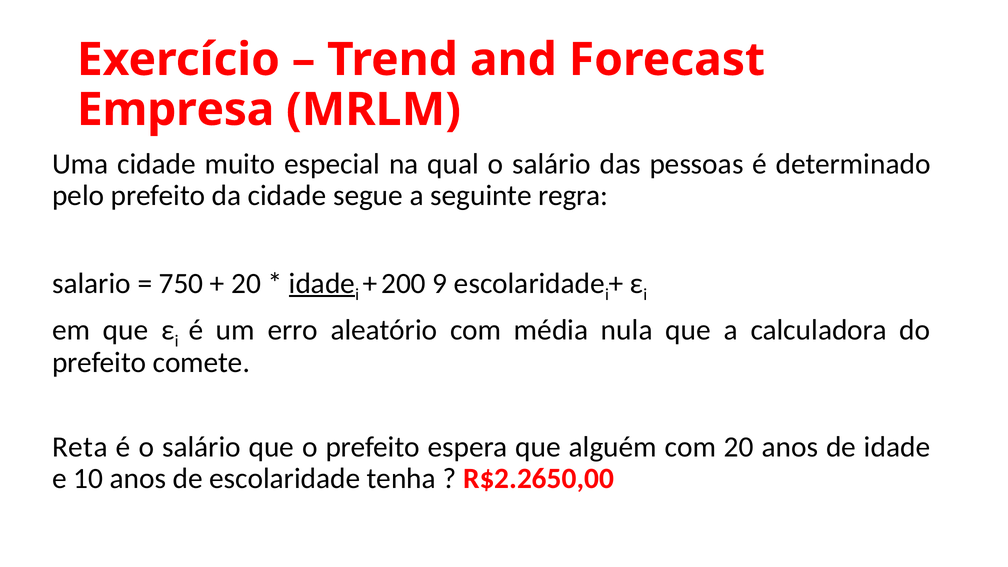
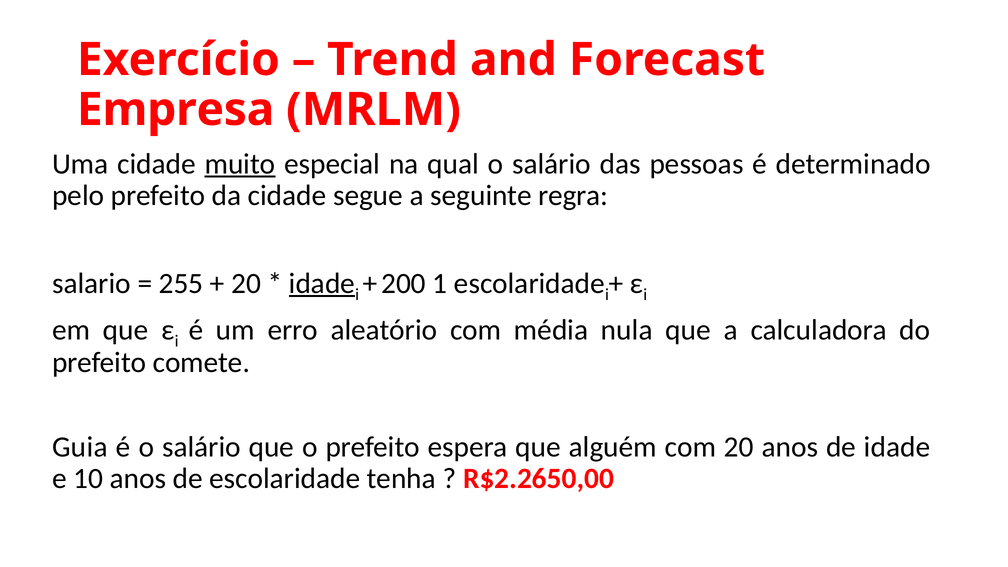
muito underline: none -> present
750: 750 -> 255
9: 9 -> 1
Reta: Reta -> Guia
